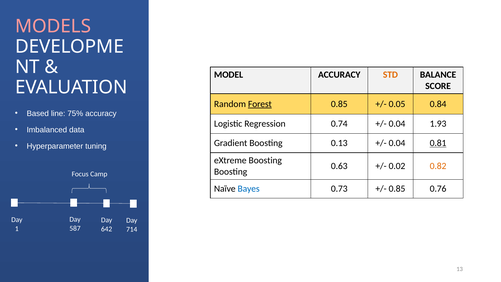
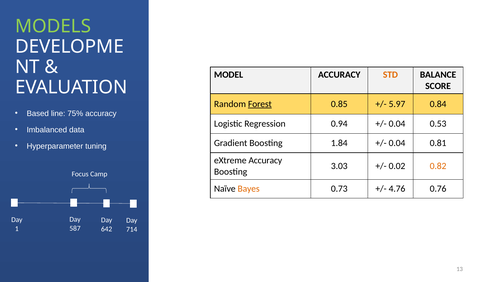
MODELS colour: pink -> light green
0.05: 0.05 -> 5.97
0.74: 0.74 -> 0.94
1.93: 1.93 -> 0.53
0.13: 0.13 -> 1.84
0.81 underline: present -> none
eXtreme Boosting: Boosting -> Accuracy
0.63: 0.63 -> 3.03
Bayes colour: blue -> orange
0.85 at (397, 189): 0.85 -> 4.76
